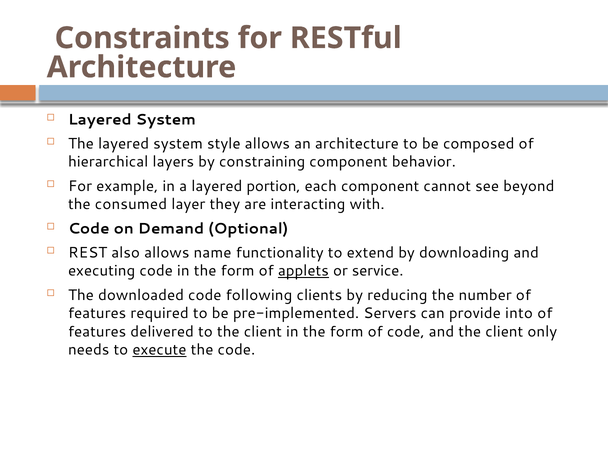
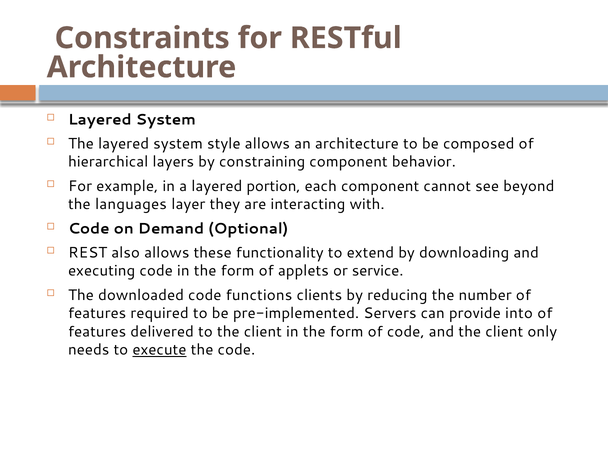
consumed: consumed -> languages
name: name -> these
applets underline: present -> none
following: following -> functions
